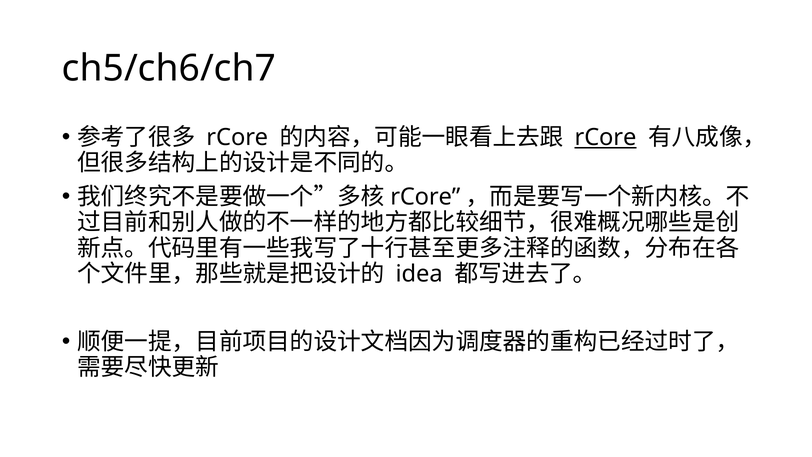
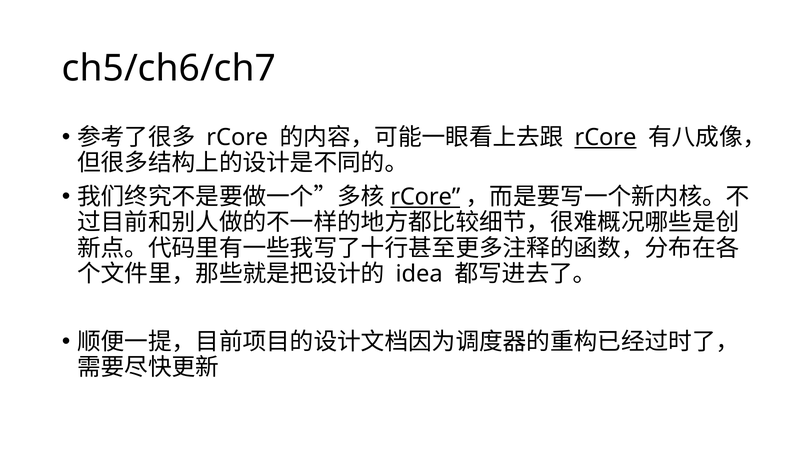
rCore at (425, 197) underline: none -> present
